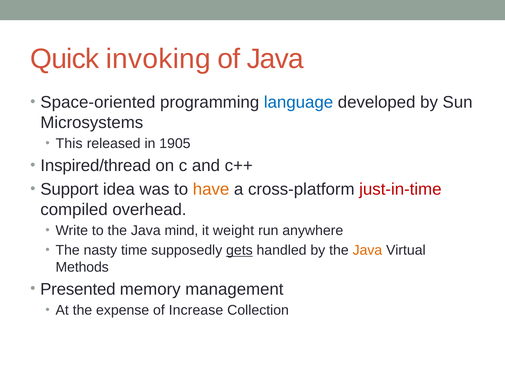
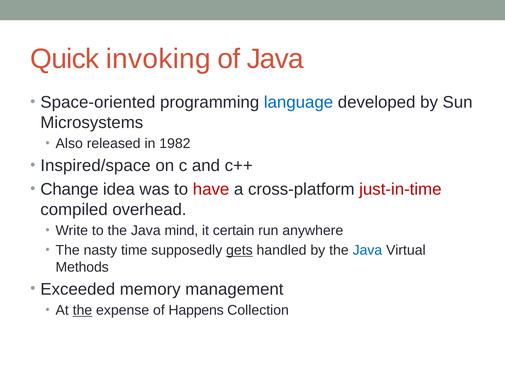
This: This -> Also
1905: 1905 -> 1982
Inspired/thread: Inspired/thread -> Inspired/space
Support: Support -> Change
have colour: orange -> red
weight: weight -> certain
Java at (367, 250) colour: orange -> blue
Presented: Presented -> Exceeded
the at (82, 310) underline: none -> present
Increase: Increase -> Happens
